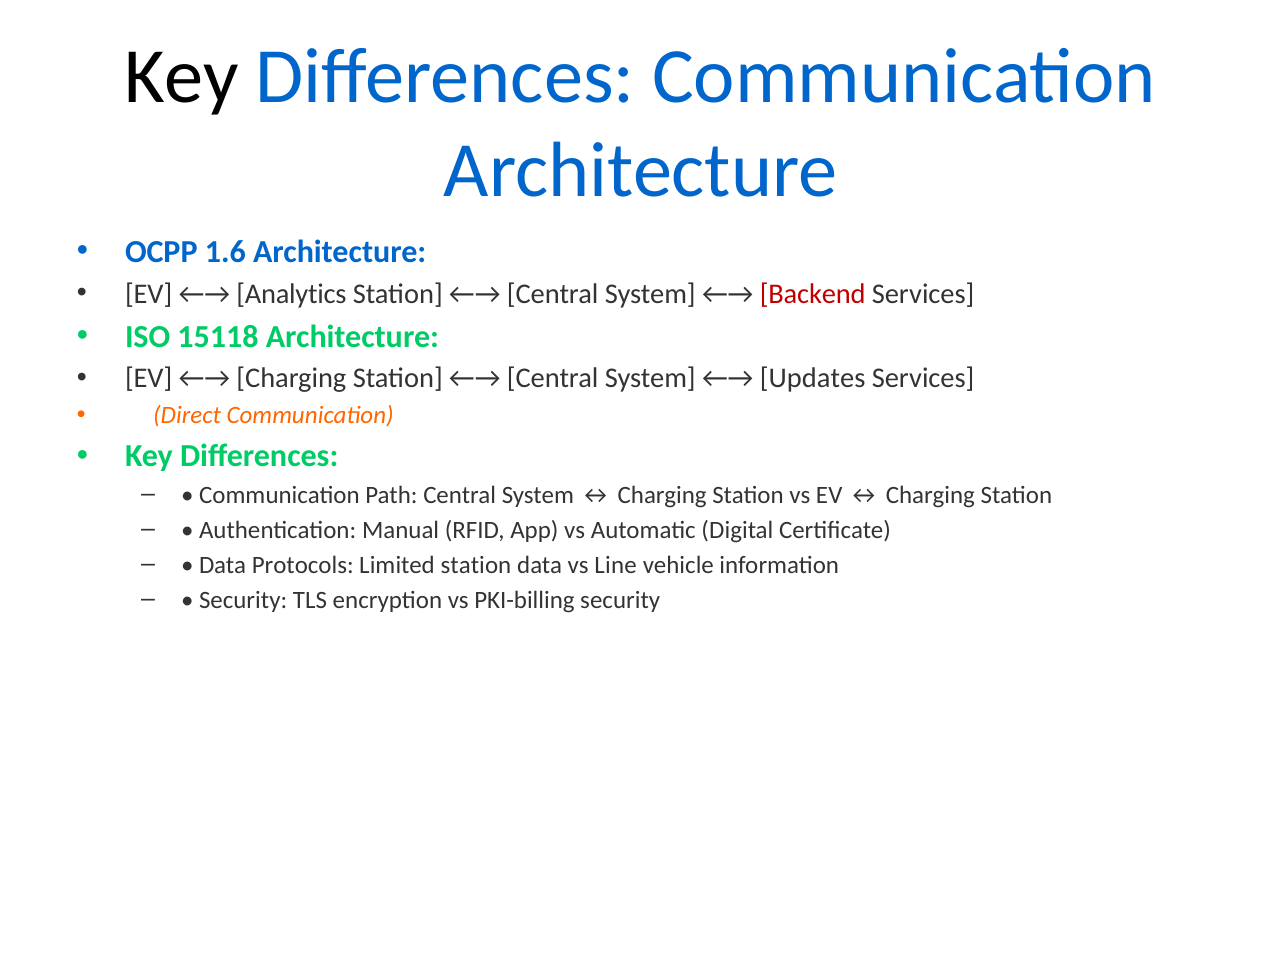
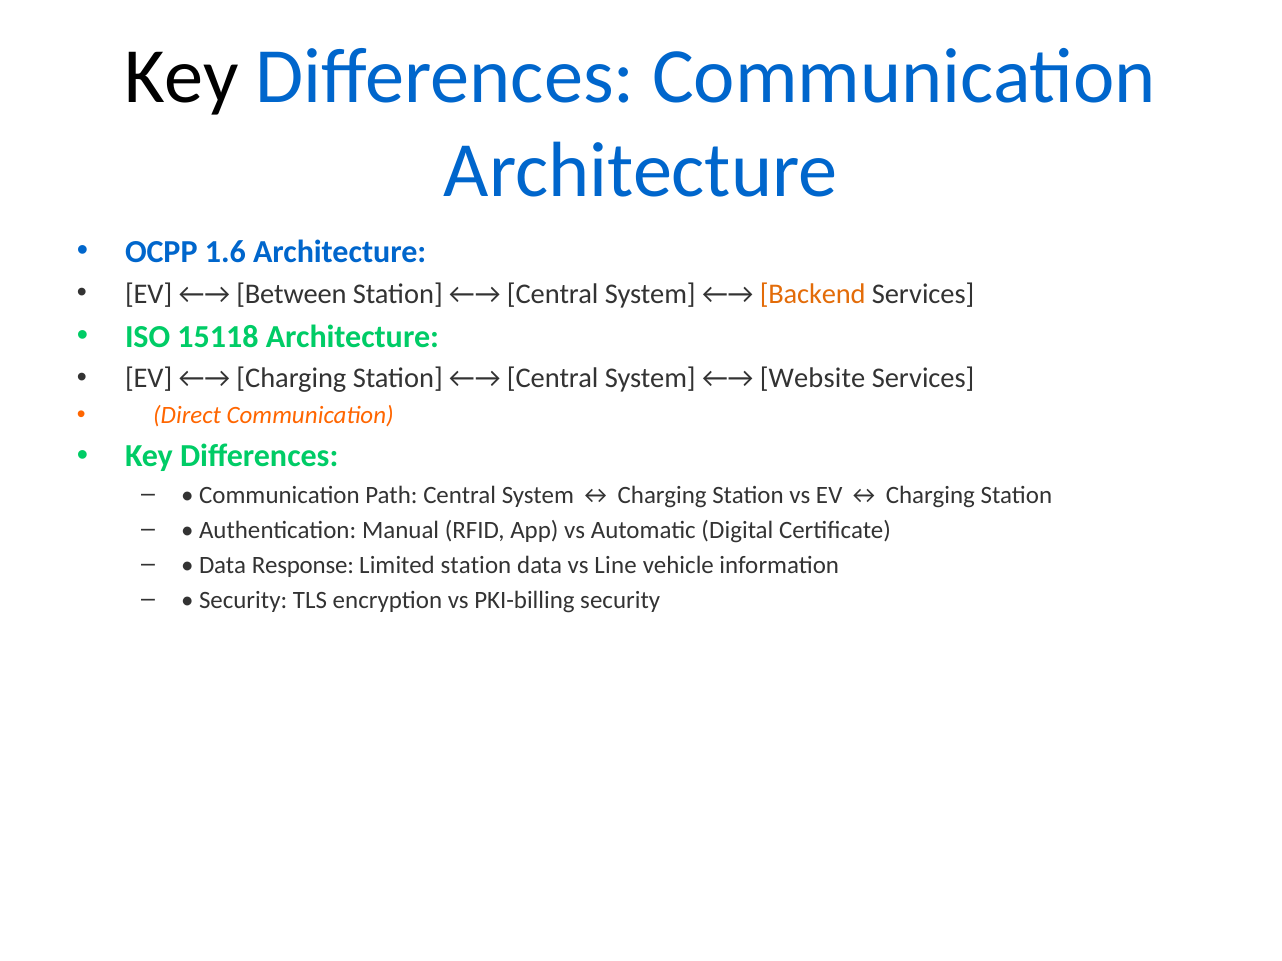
Analytics: Analytics -> Between
Backend colour: red -> orange
Updates: Updates -> Website
Protocols: Protocols -> Response
